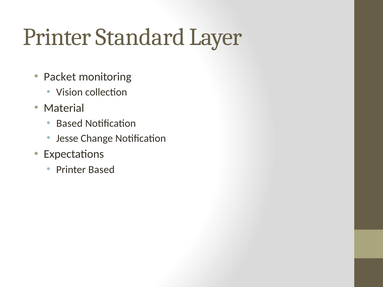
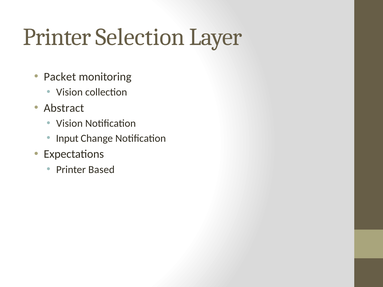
Standard: Standard -> Selection
Material: Material -> Abstract
Based at (69, 124): Based -> Vision
Jesse: Jesse -> Input
